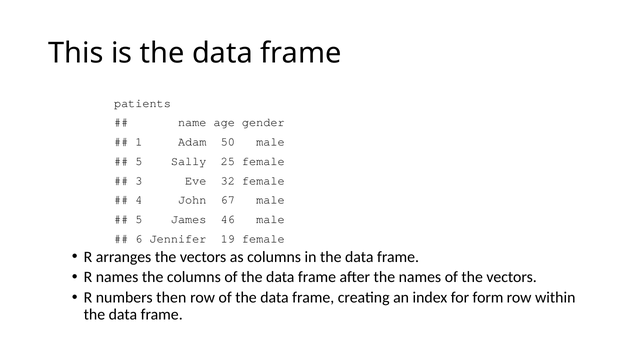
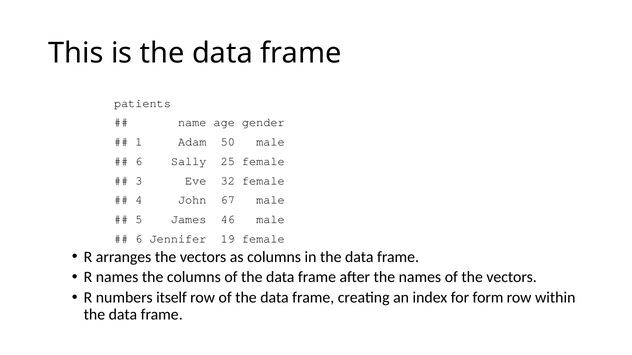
5 at (139, 162): 5 -> 6
then: then -> itself
